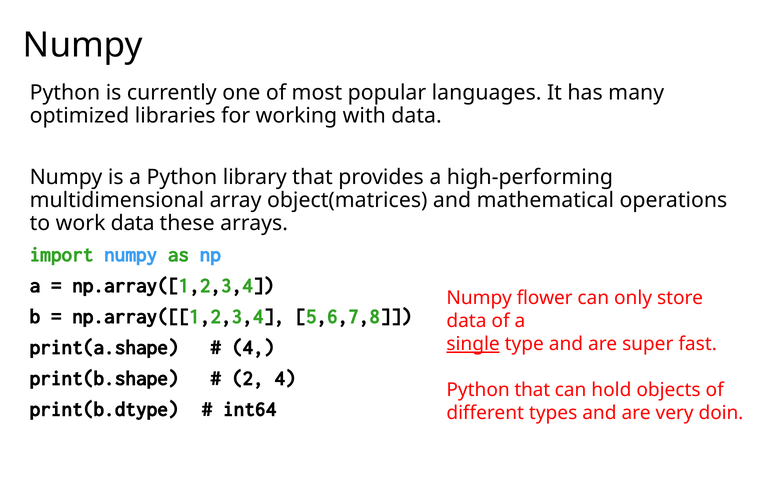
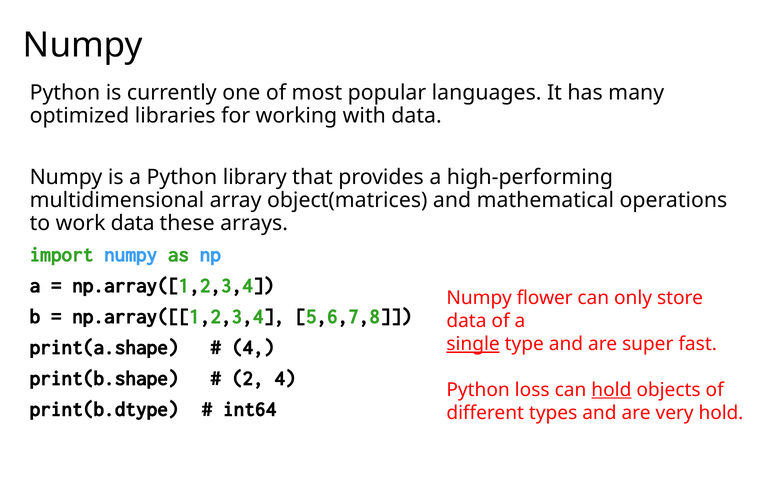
Python that: that -> loss
hold at (611, 390) underline: none -> present
very doin: doin -> hold
